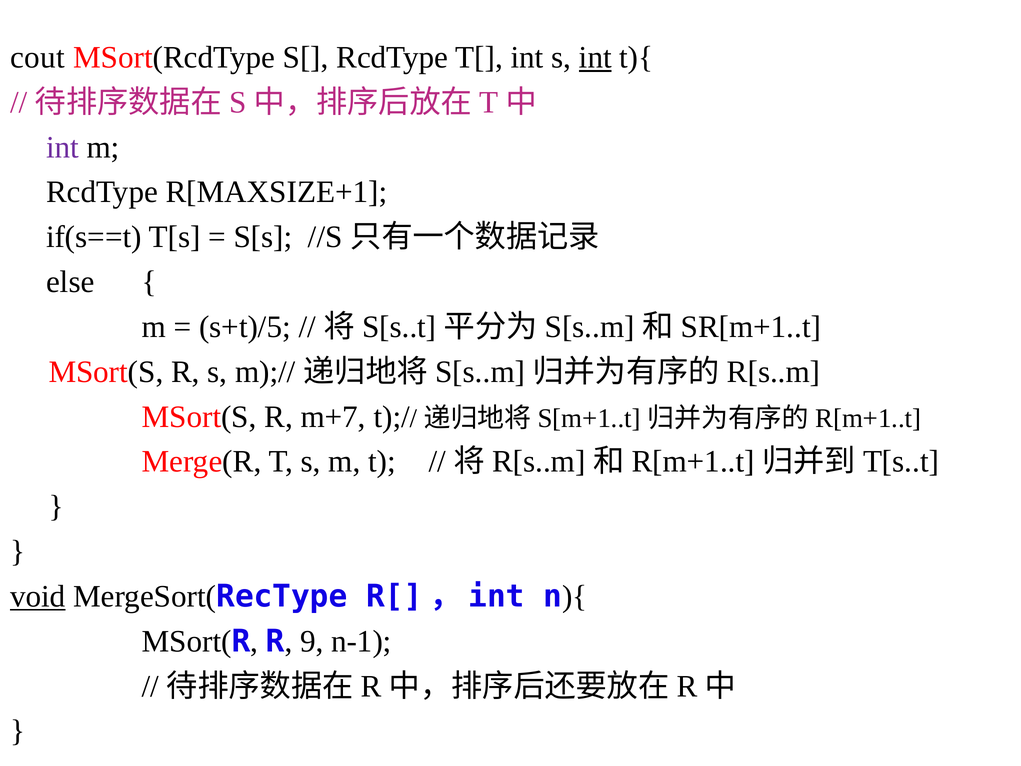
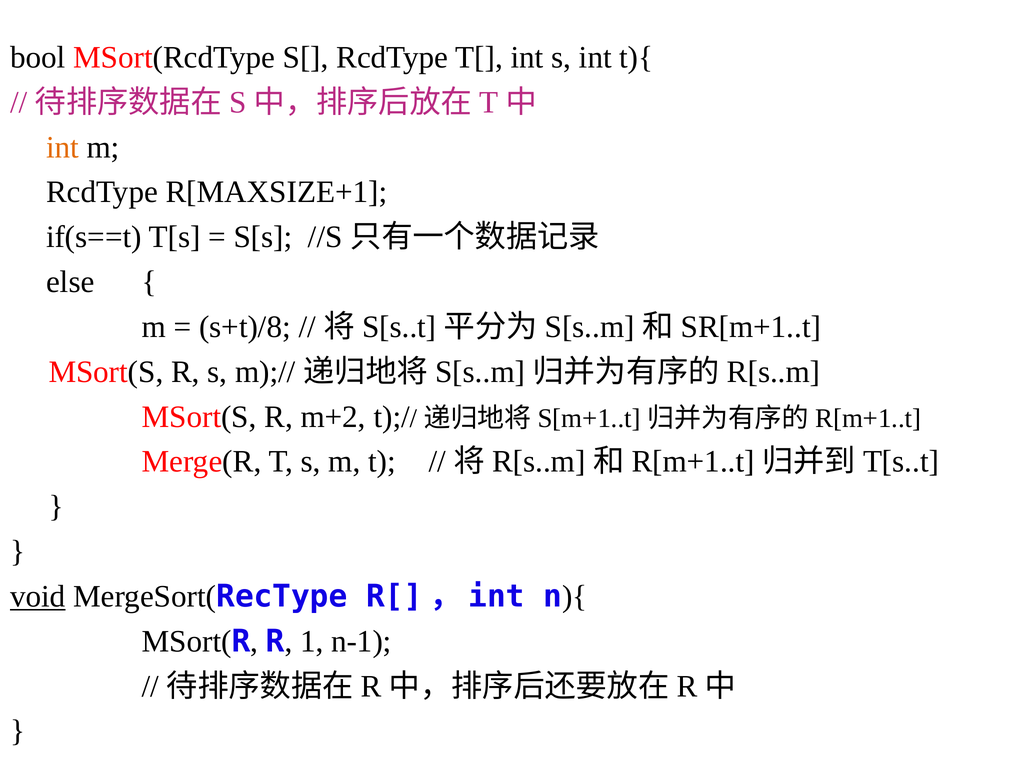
cout: cout -> bool
int at (595, 57) underline: present -> none
int at (63, 147) colour: purple -> orange
s+t)/5: s+t)/5 -> s+t)/8
m+7: m+7 -> m+2
9: 9 -> 1
